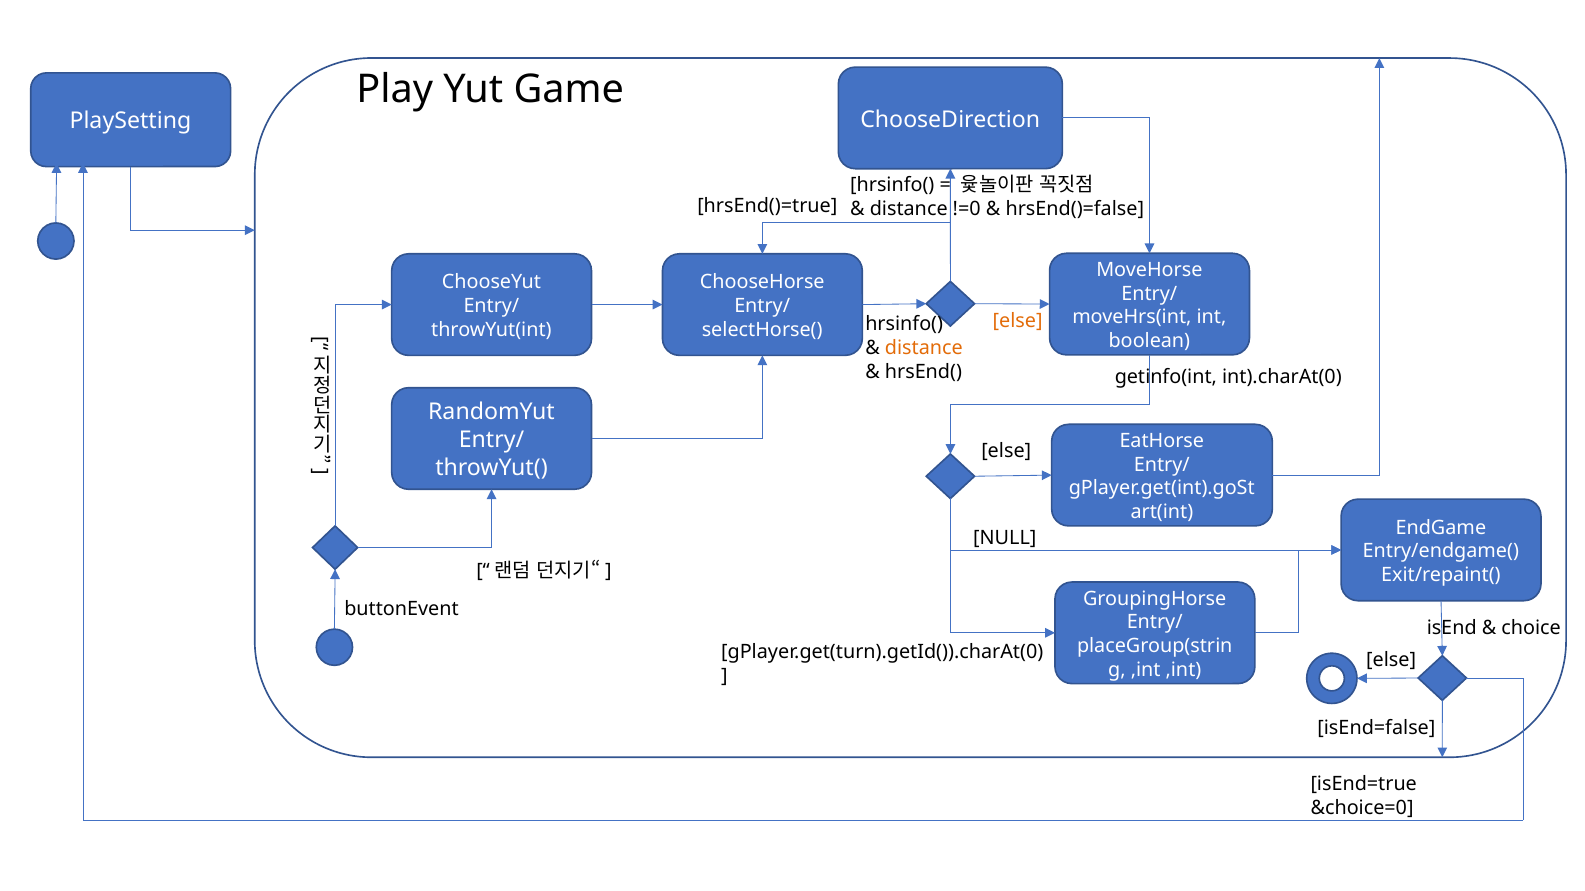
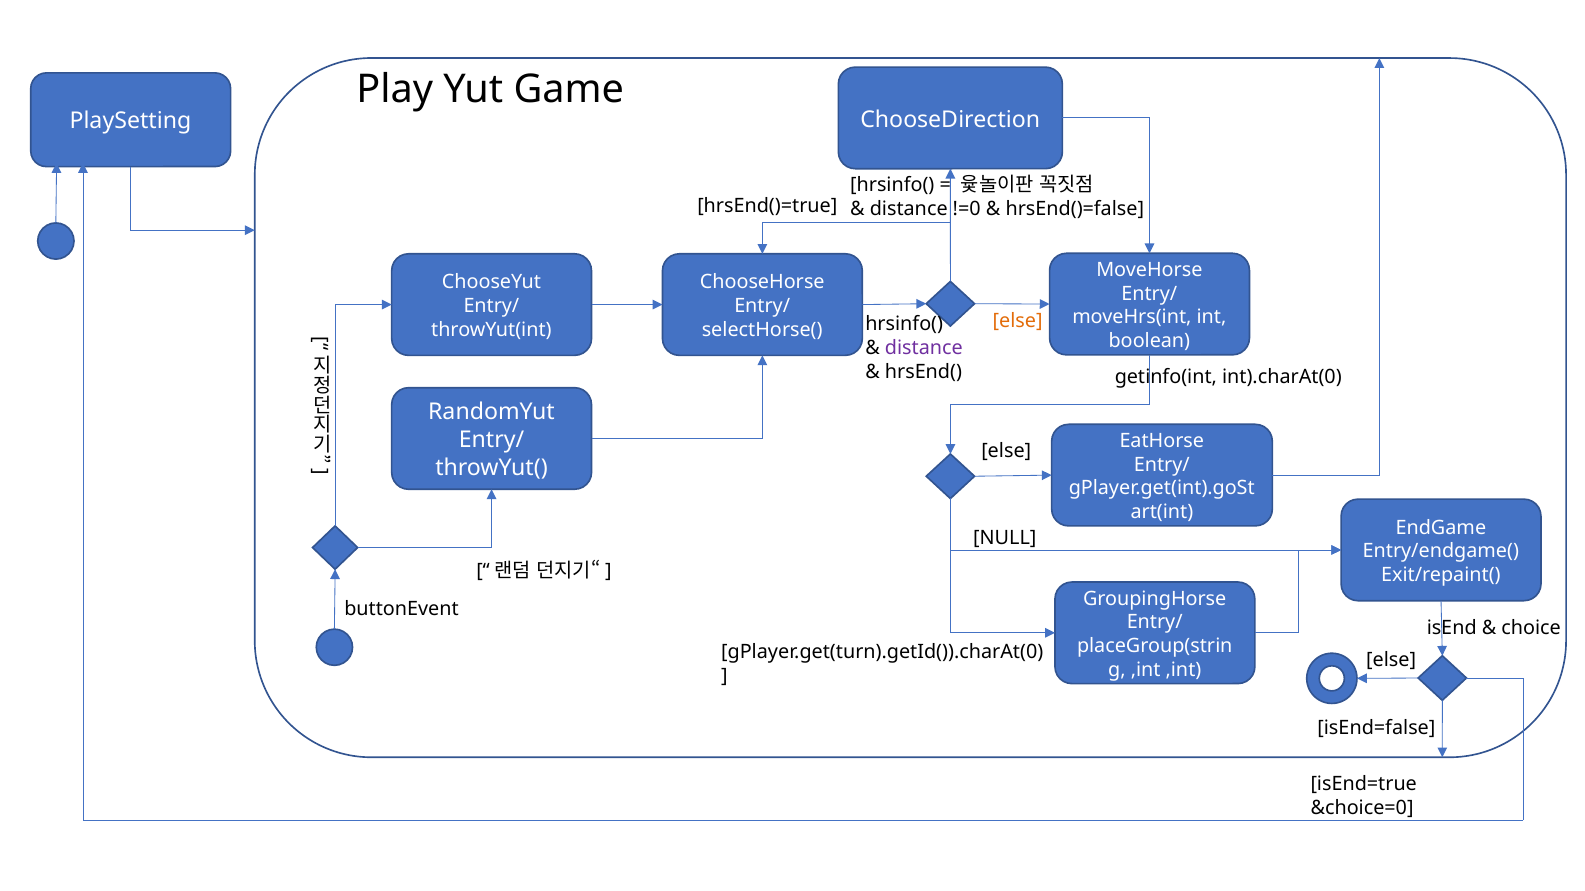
distance at (924, 348) colour: orange -> purple
